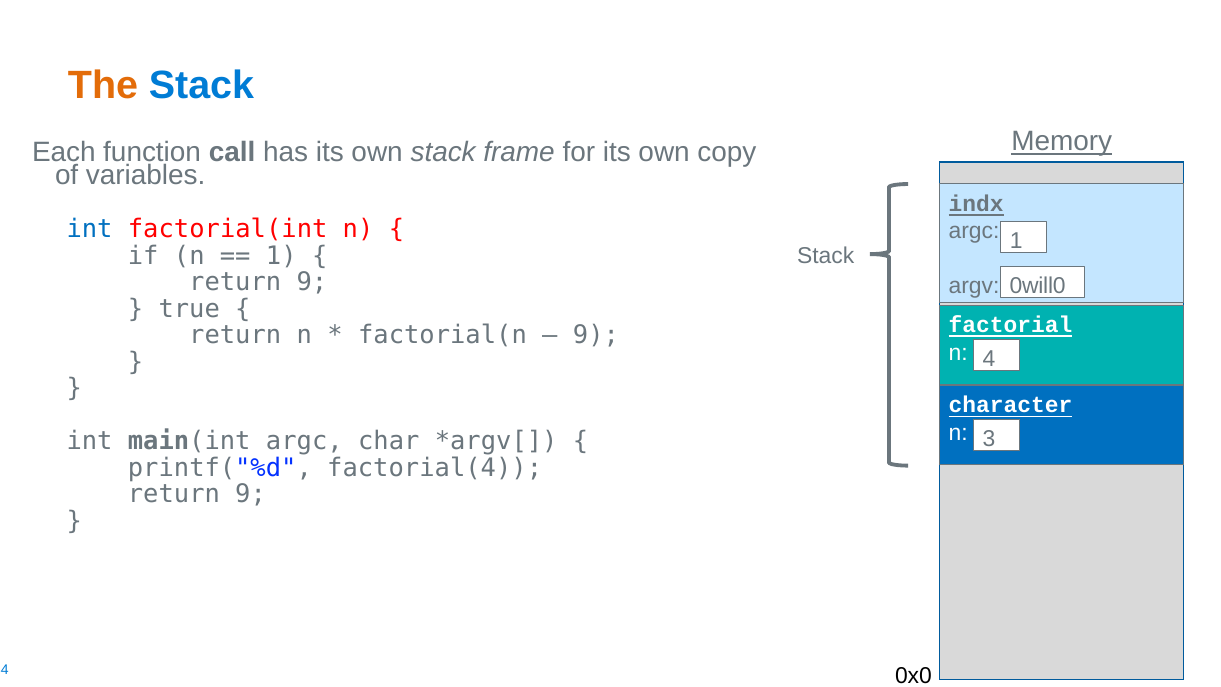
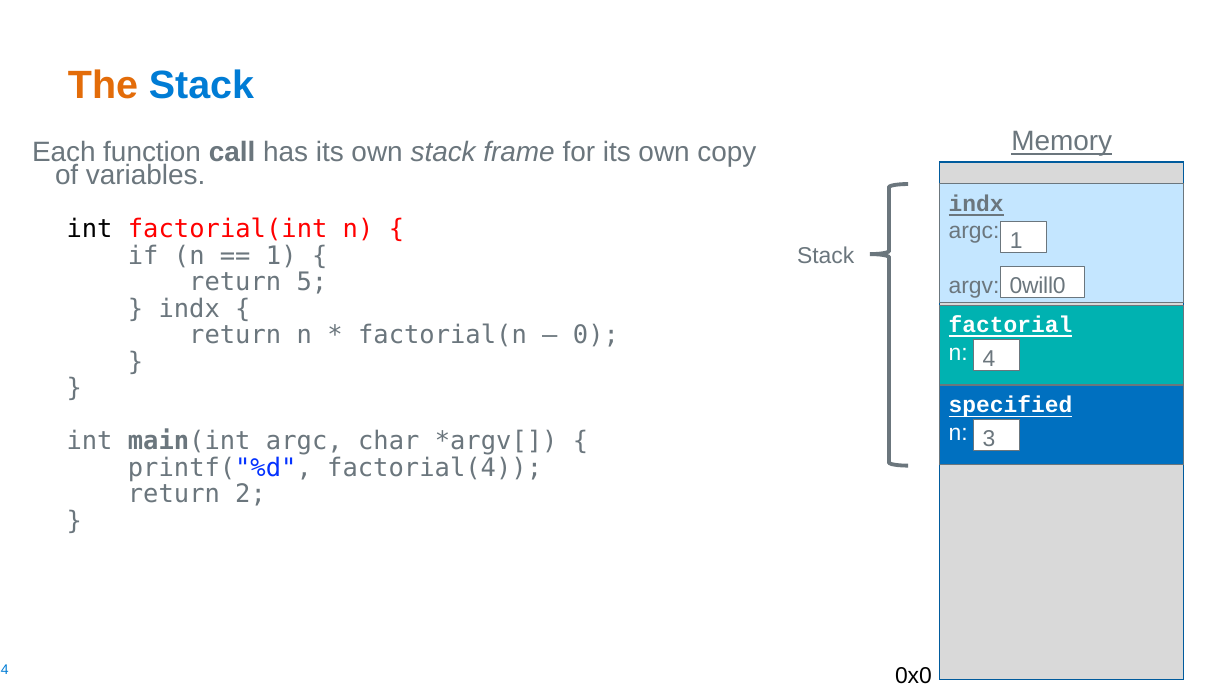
int at (90, 230) colour: blue -> black
9 at (312, 282): 9 -> 5
true at (189, 309): true -> indx
9 at (596, 335): 9 -> 0
character: character -> specified
9 at (251, 494): 9 -> 2
